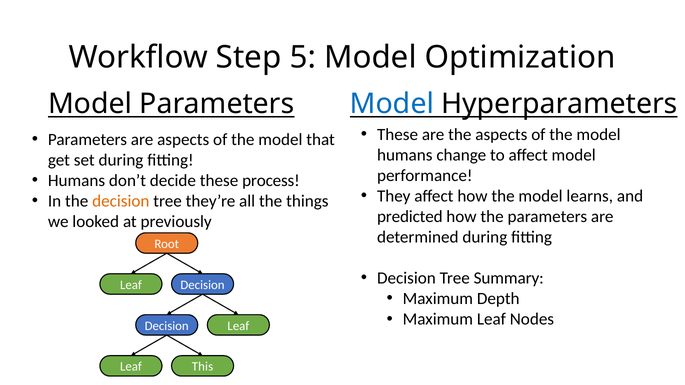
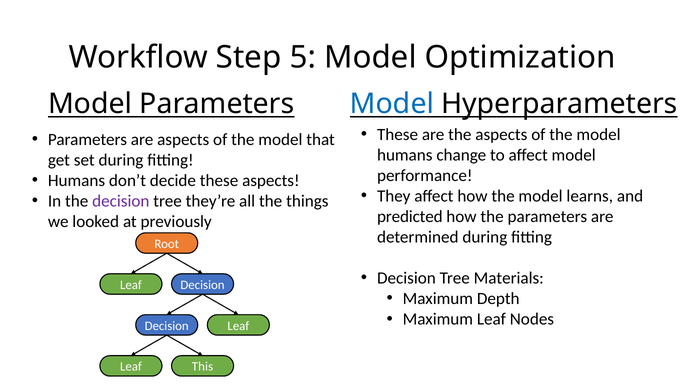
these process: process -> aspects
decision at (121, 201) colour: orange -> purple
Summary: Summary -> Materials
